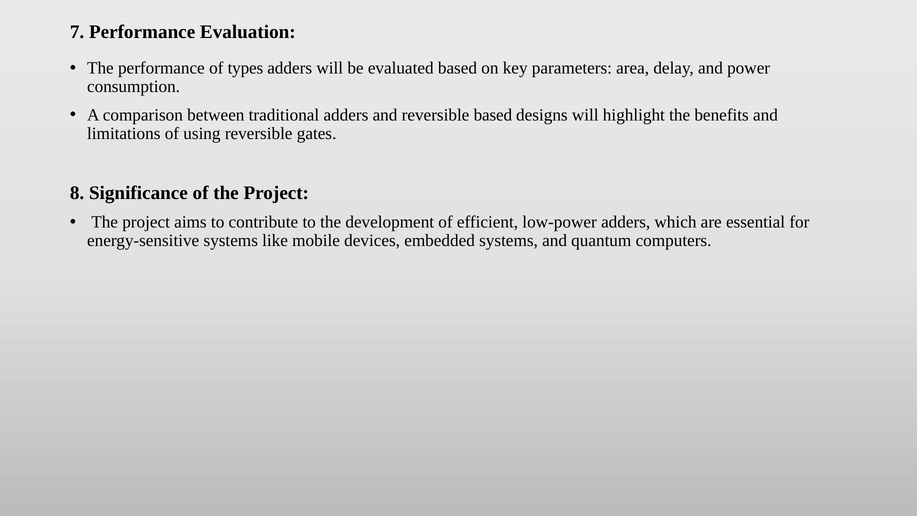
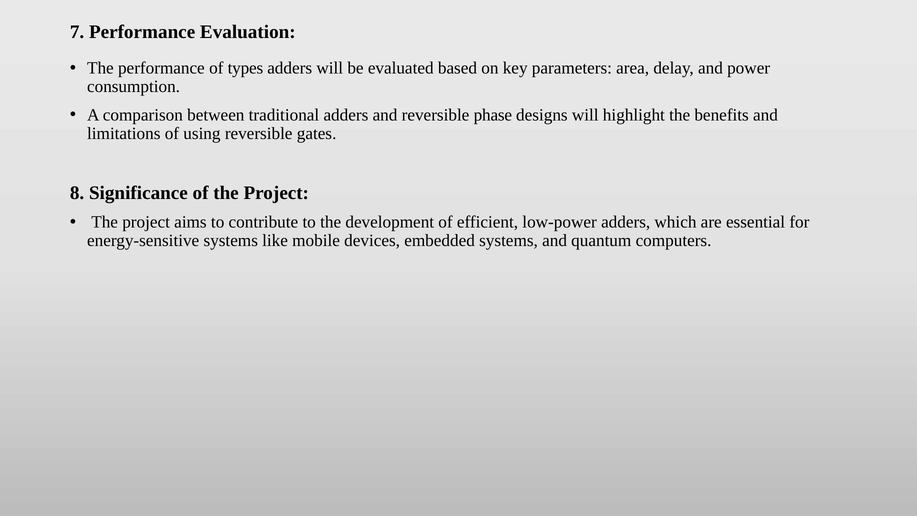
reversible based: based -> phase
